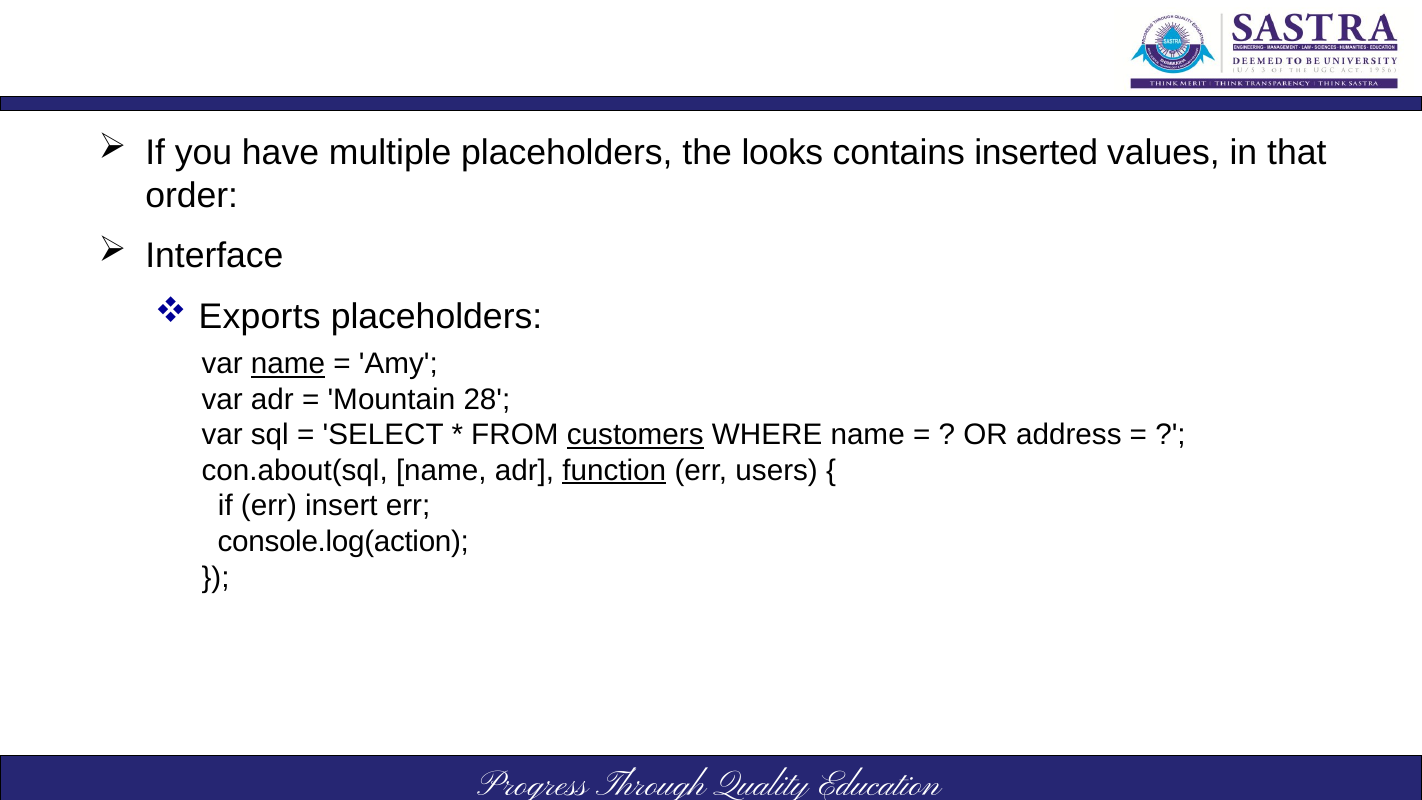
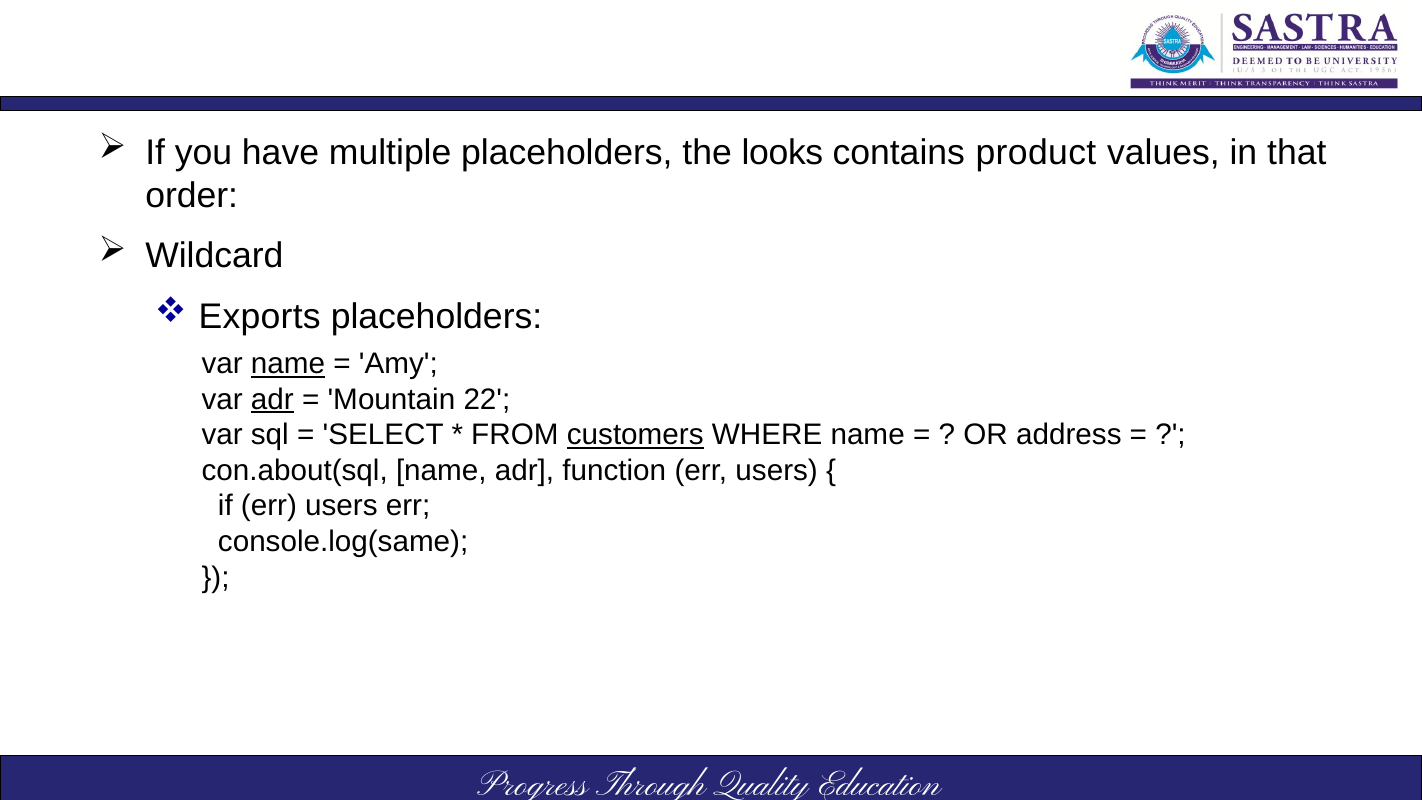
inserted: inserted -> product
Interface: Interface -> Wildcard
adr at (272, 399) underline: none -> present
28: 28 -> 22
function underline: present -> none
if err insert: insert -> users
console.log(action: console.log(action -> console.log(same
